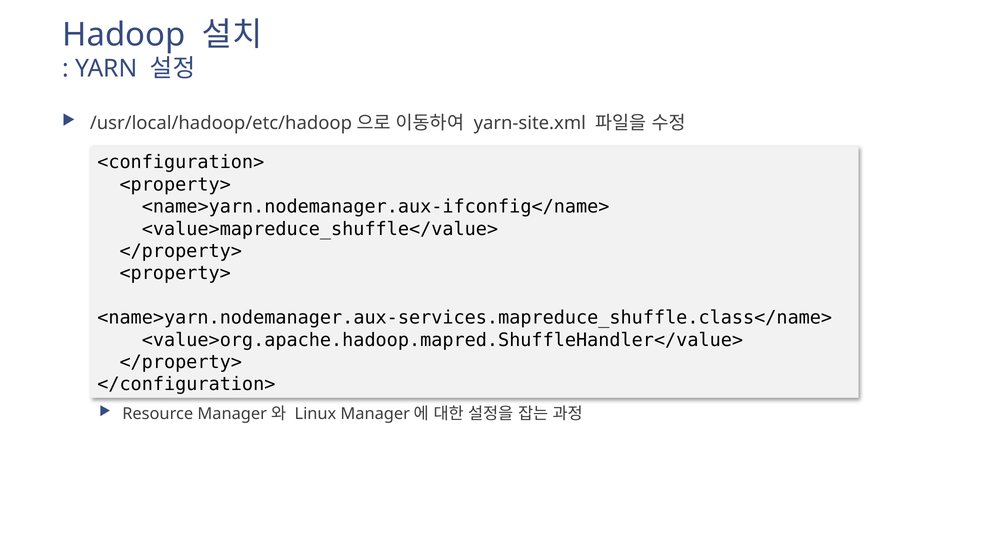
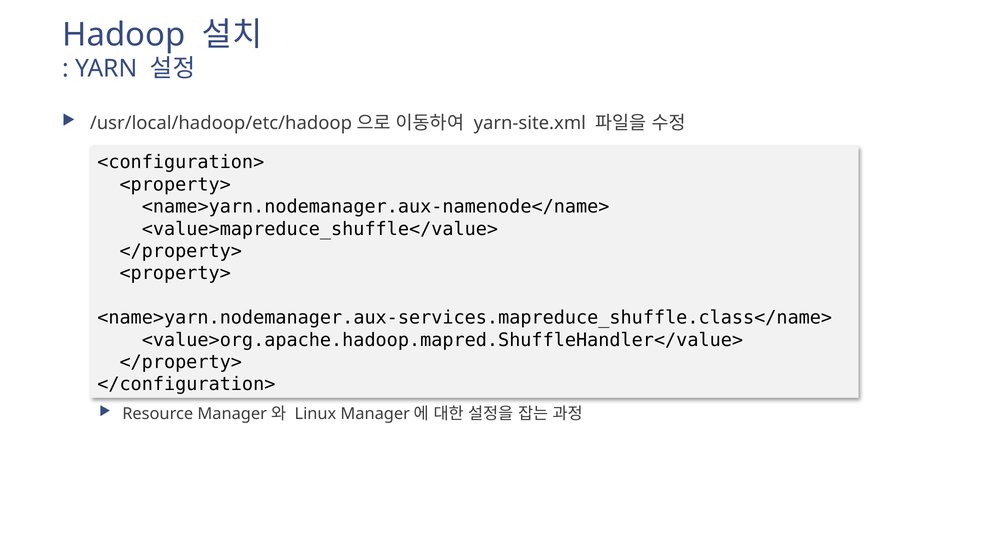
<name>yarn.nodemanager.aux-ifconfig</name>: <name>yarn.nodemanager.aux-ifconfig</name> -> <name>yarn.nodemanager.aux-namenode</name>
